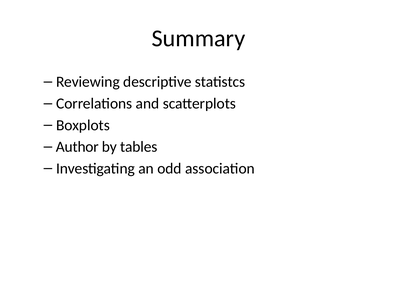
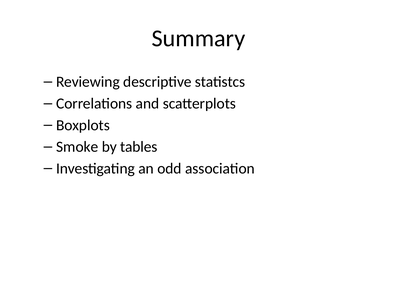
Author: Author -> Smoke
